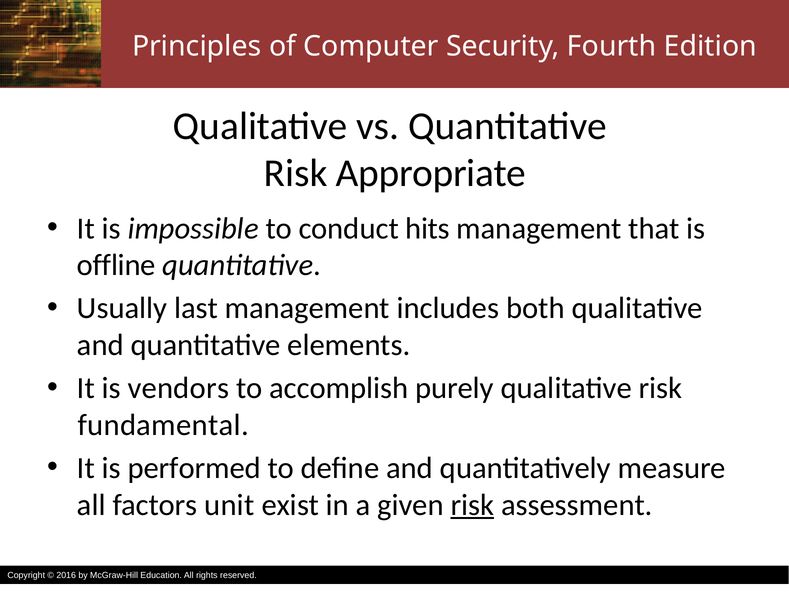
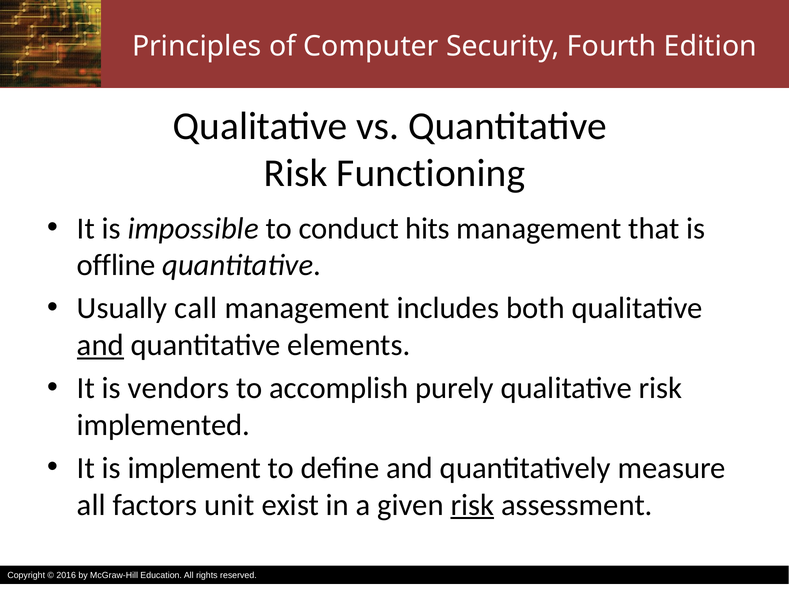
Appropriate: Appropriate -> Functioning
last: last -> call
and at (100, 345) underline: none -> present
fundamental: fundamental -> implemented
performed: performed -> implement
